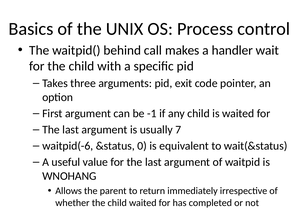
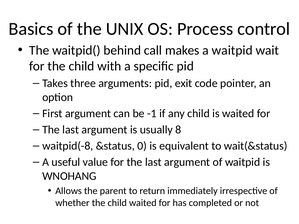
a handler: handler -> waitpid
7: 7 -> 8
waitpid(-6: waitpid(-6 -> waitpid(-8
